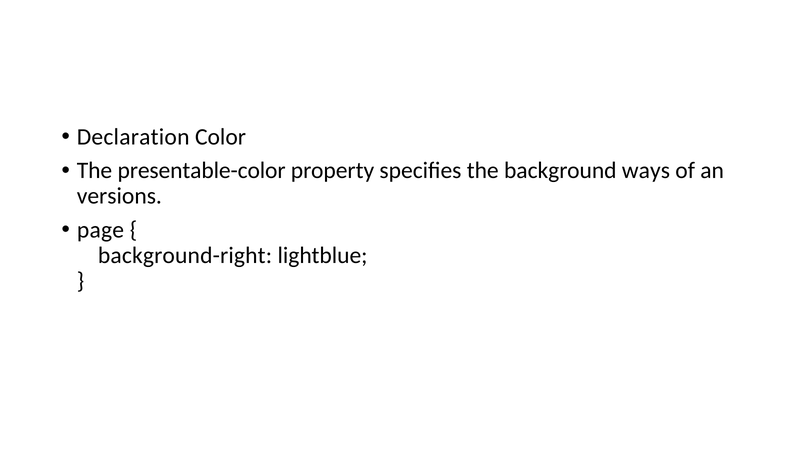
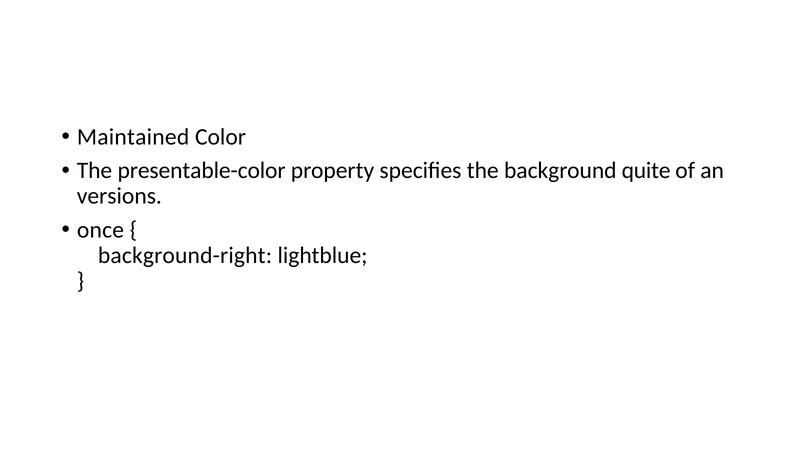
Declaration: Declaration -> Maintained
ways: ways -> quite
page: page -> once
